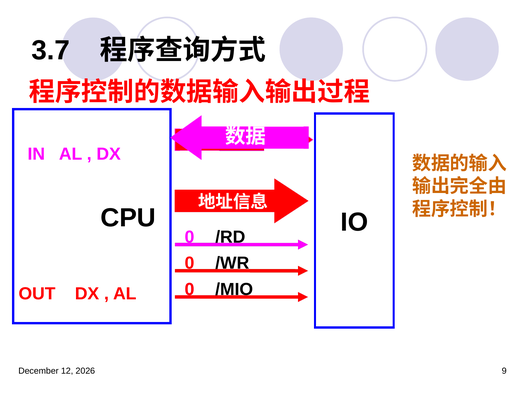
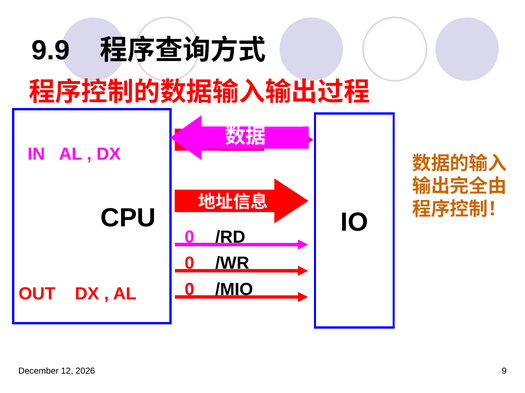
3.7: 3.7 -> 9.9
